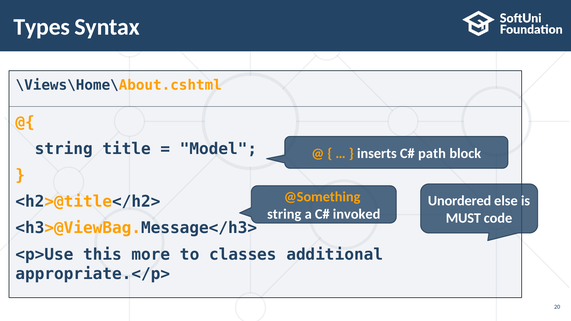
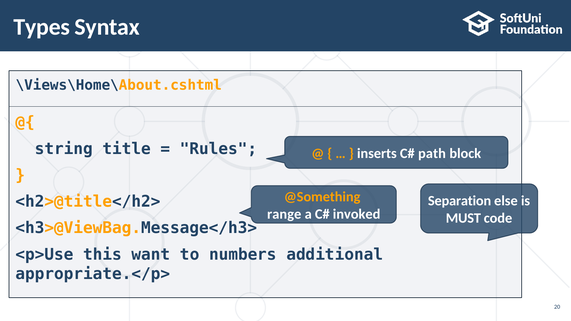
Model: Model -> Rules
Unordered: Unordered -> Separation
string at (284, 214): string -> range
more: more -> want
classes: classes -> numbers
